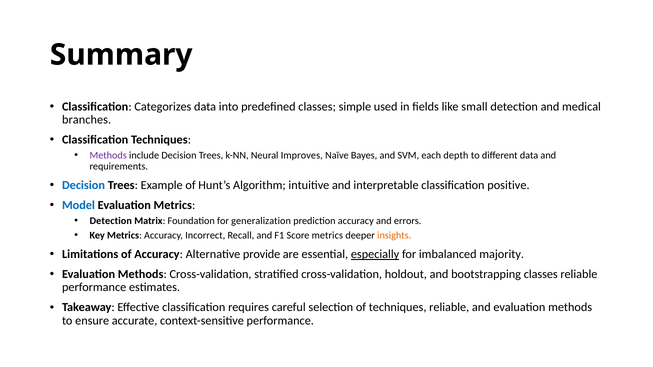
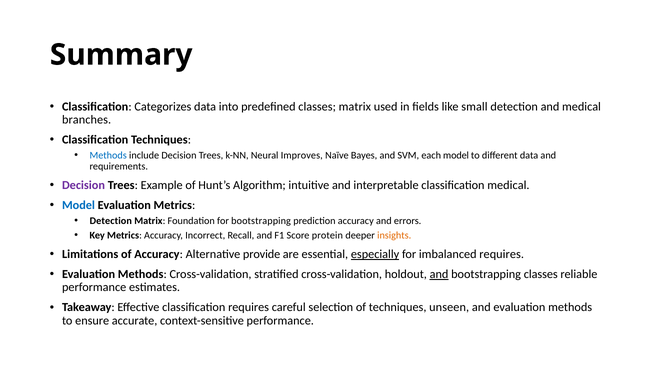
classes simple: simple -> matrix
Methods at (108, 156) colour: purple -> blue
each depth: depth -> model
Decision at (83, 186) colour: blue -> purple
classification positive: positive -> medical
for generalization: generalization -> bootstrapping
Score metrics: metrics -> protein
imbalanced majority: majority -> requires
and at (439, 274) underline: none -> present
techniques reliable: reliable -> unseen
